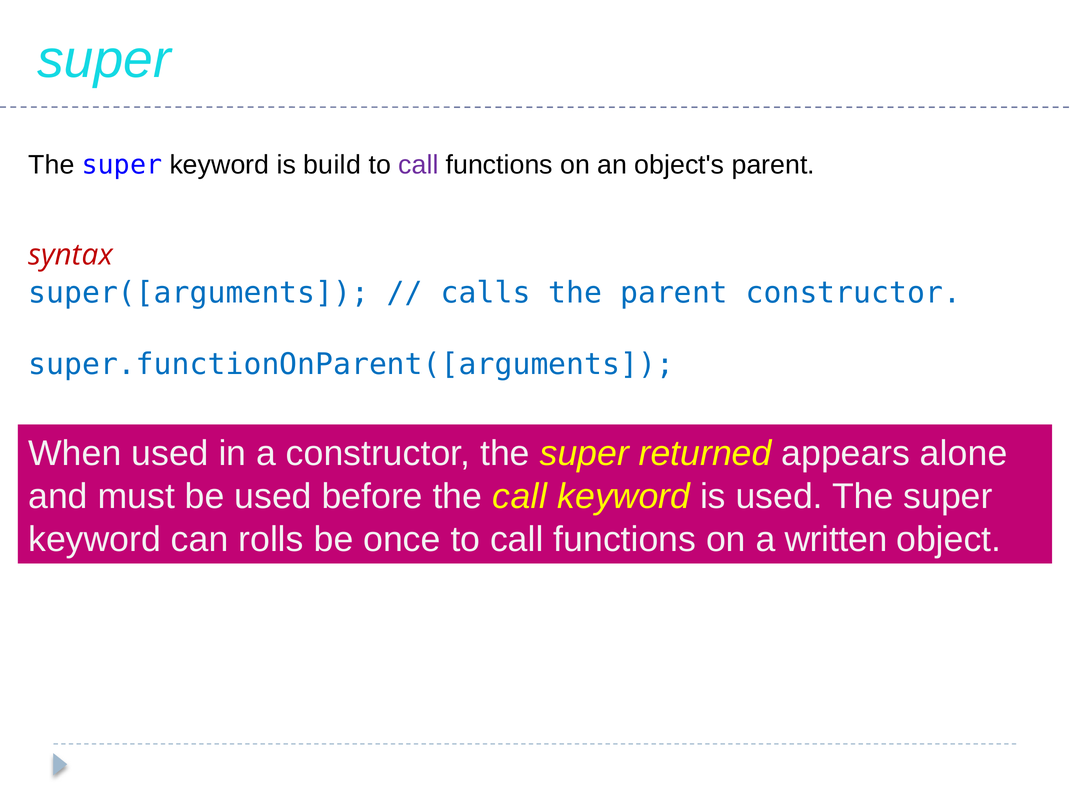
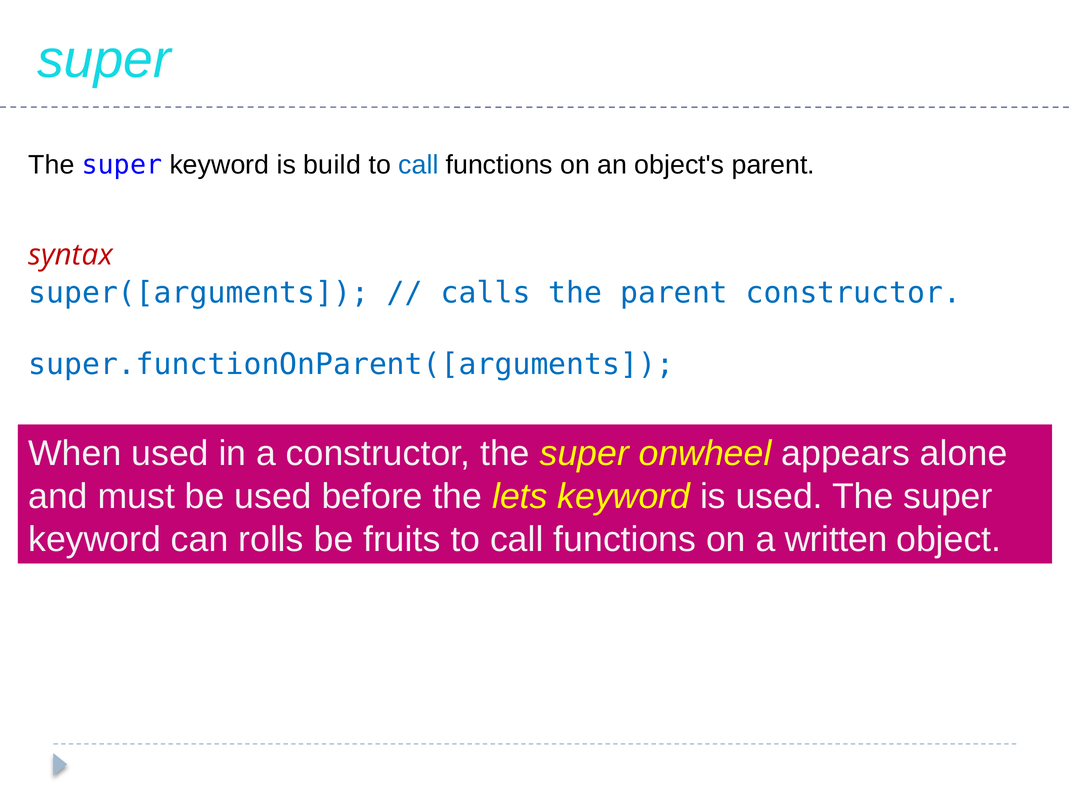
call at (418, 165) colour: purple -> blue
returned: returned -> onwheel
the call: call -> lets
once: once -> fruits
